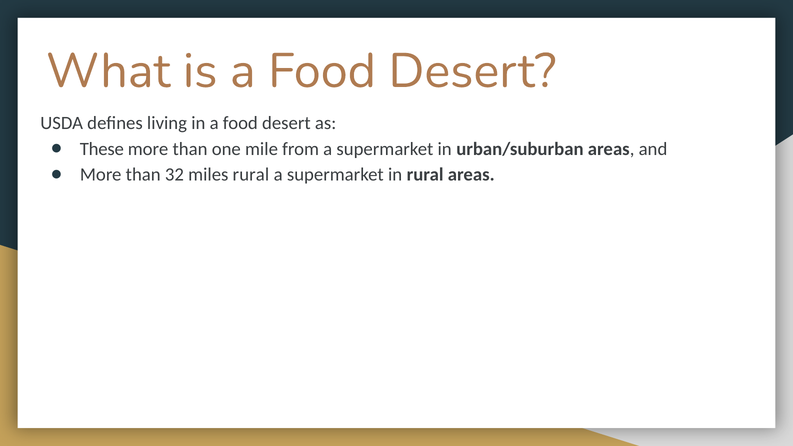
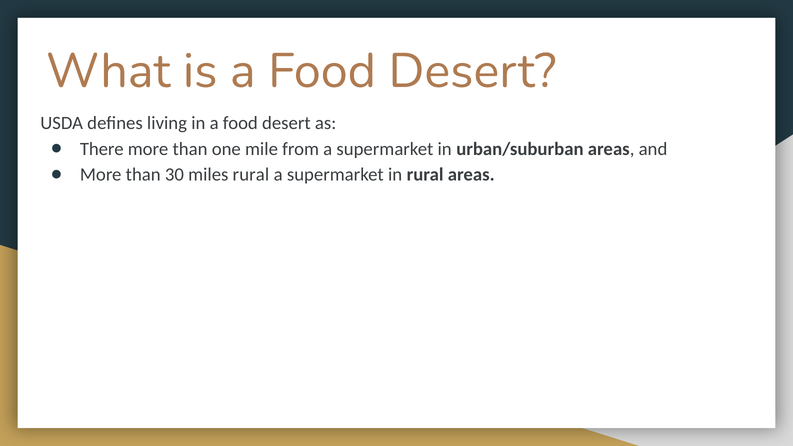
These: These -> There
32: 32 -> 30
